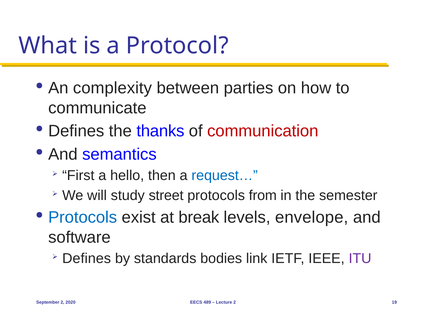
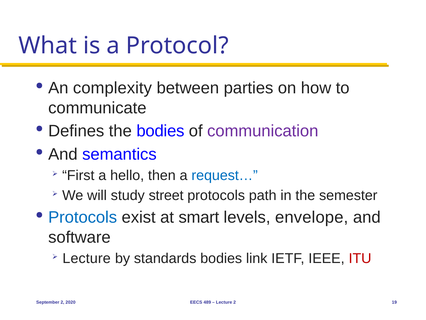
the thanks: thanks -> bodies
communication colour: red -> purple
from: from -> path
break: break -> smart
Defines at (87, 258): Defines -> Lecture
ITU colour: purple -> red
